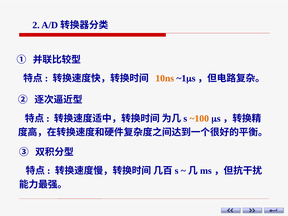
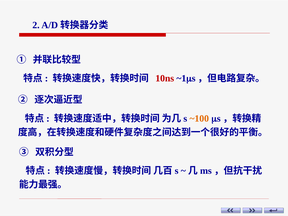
10ns colour: orange -> red
